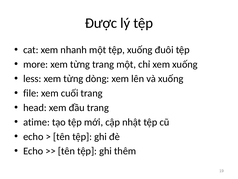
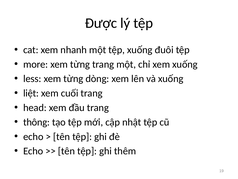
file: file -> liệt
atime: atime -> thông
